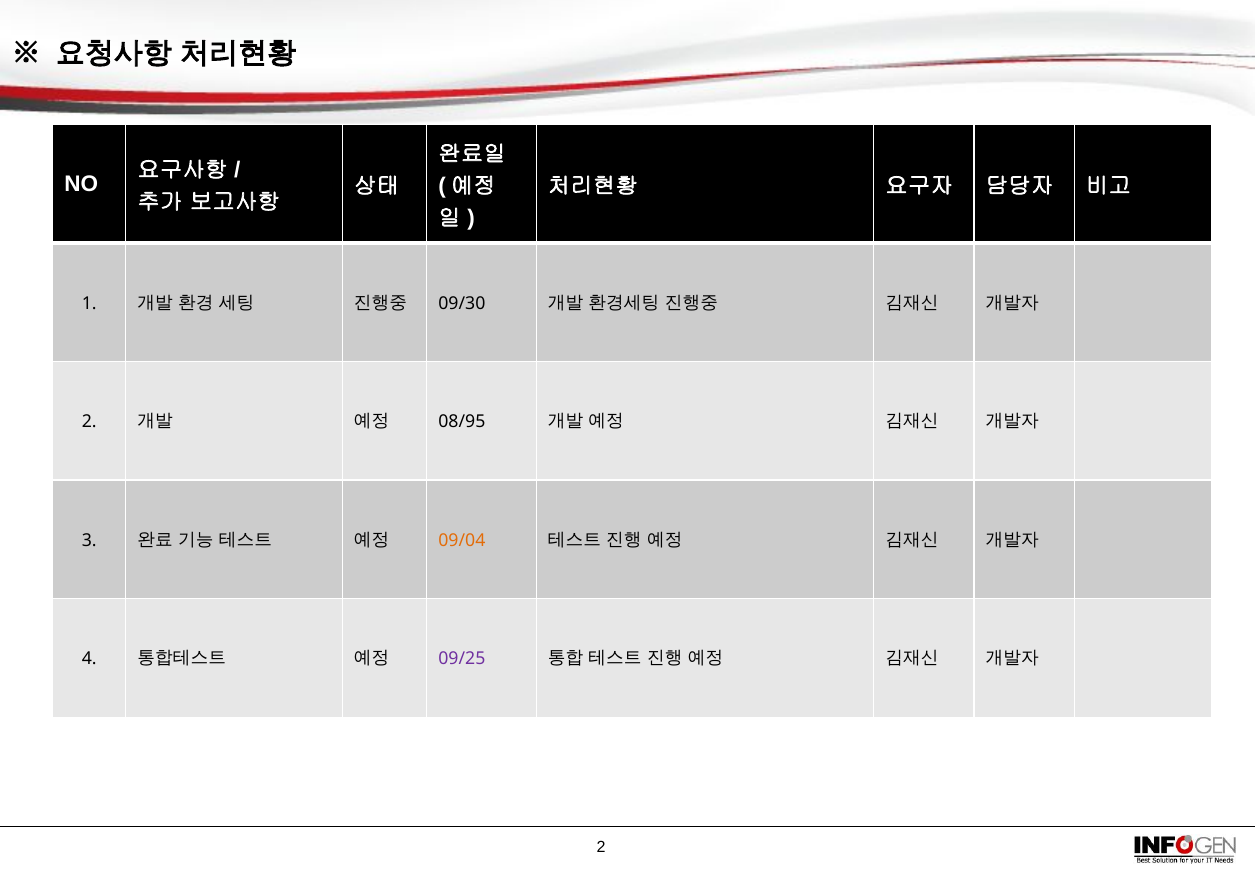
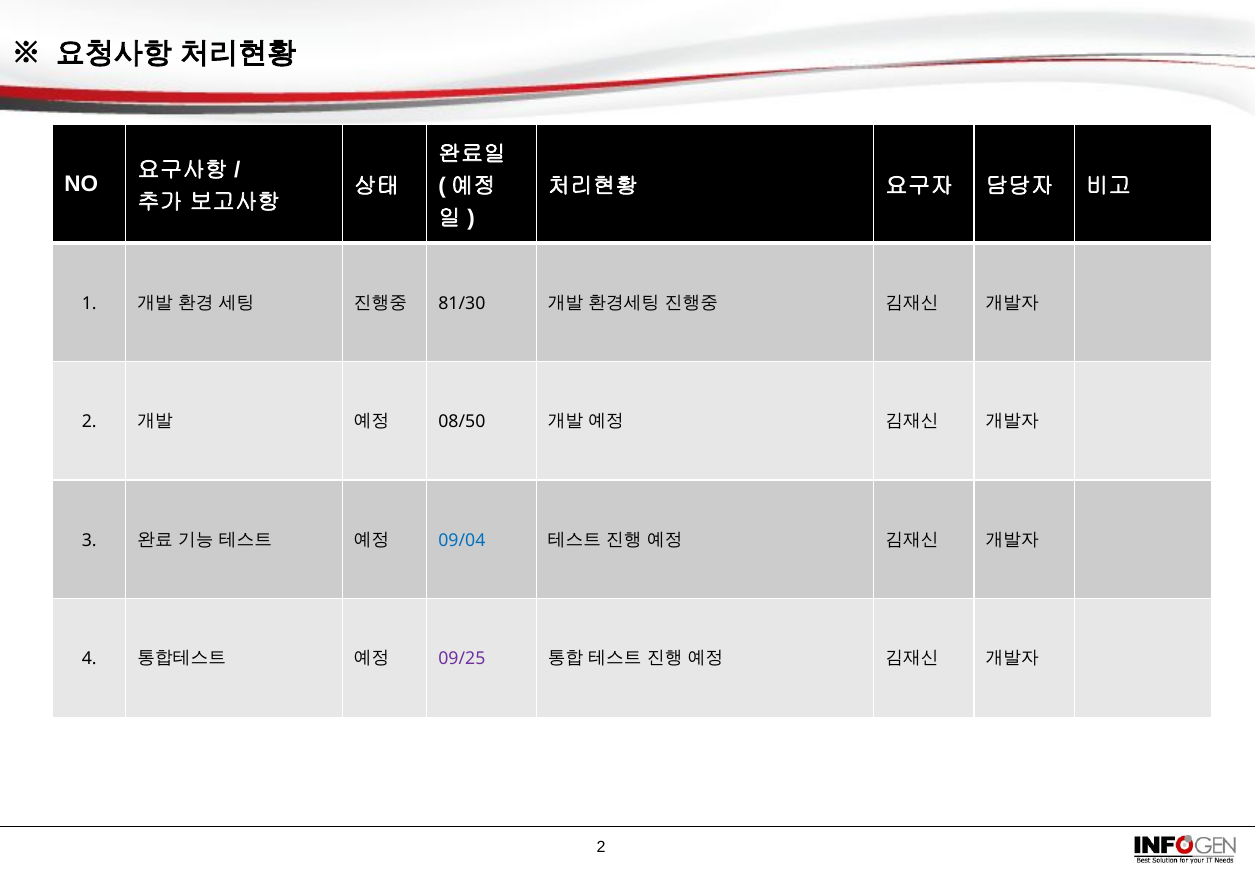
09/30: 09/30 -> 81/30
08/95: 08/95 -> 08/50
09/04 colour: orange -> blue
